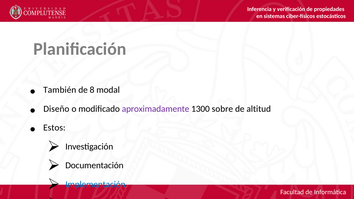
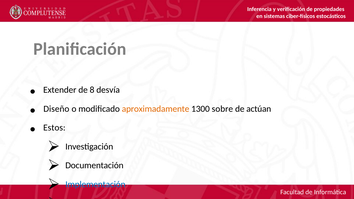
También: También -> Extender
modal: modal -> desvía
aproximadamente colour: purple -> orange
altitud: altitud -> actúan
